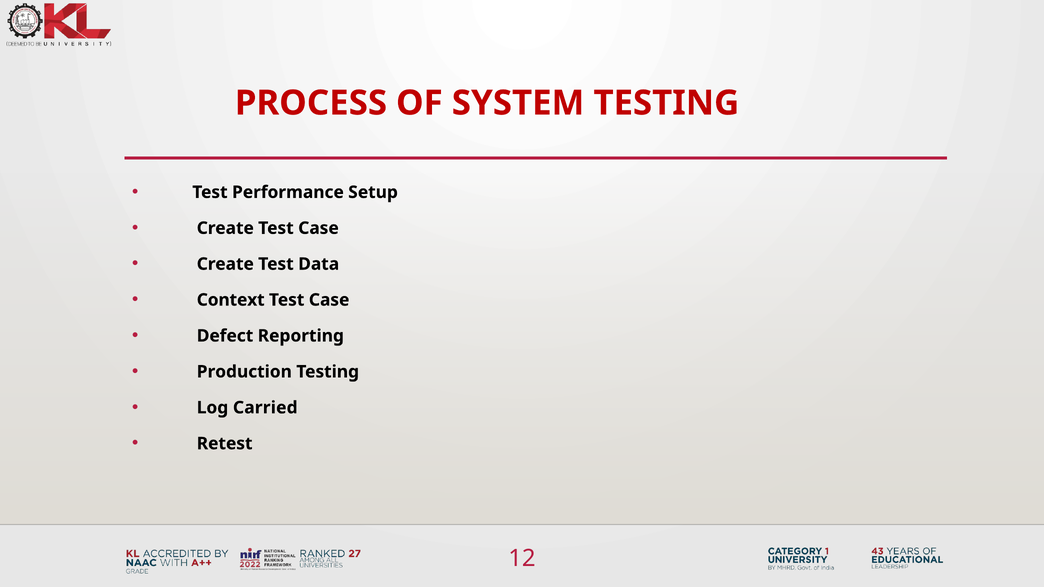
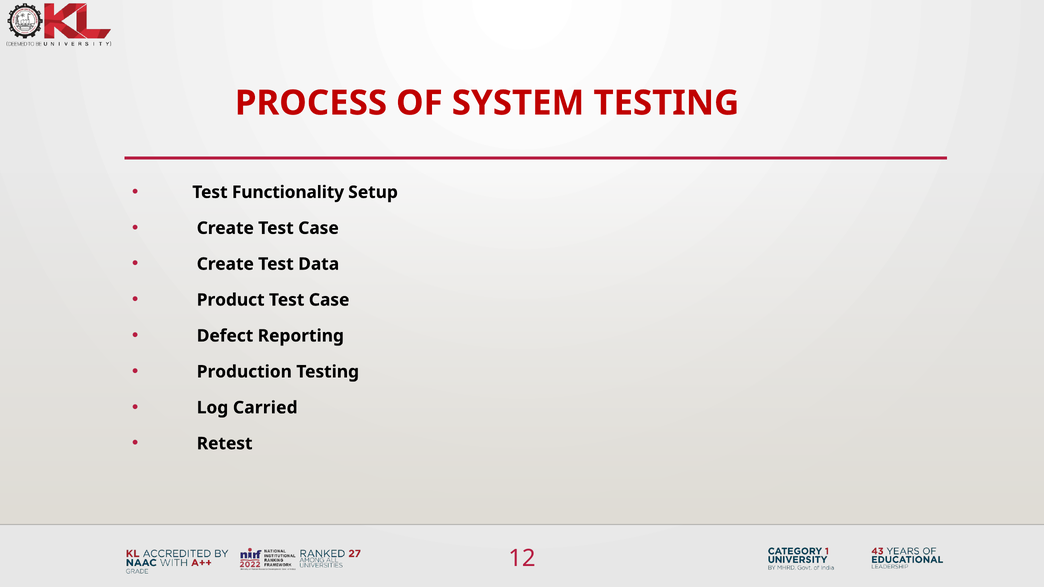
Performance: Performance -> Functionality
Context: Context -> Product
